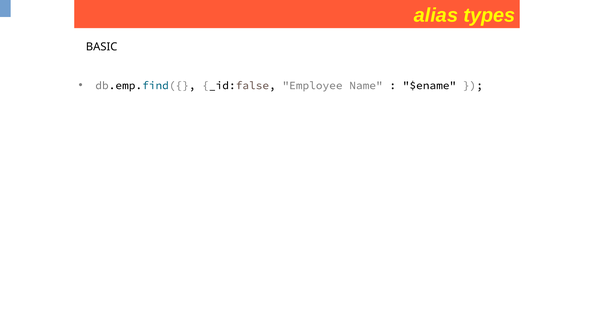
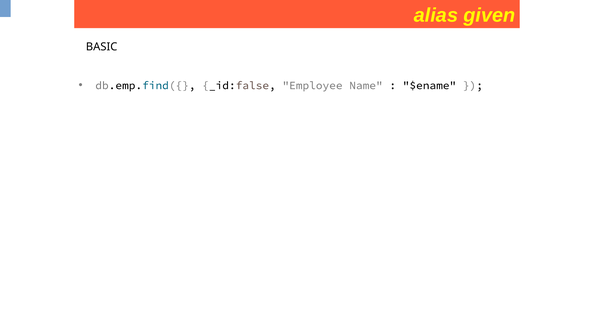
types: types -> given
